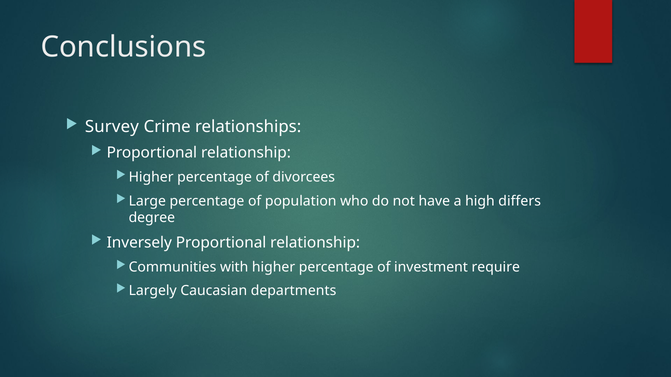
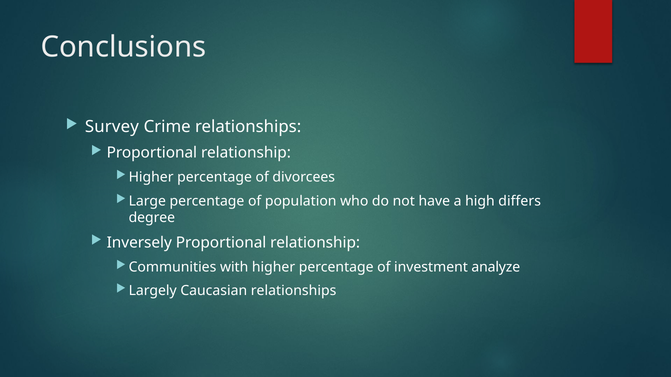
require: require -> analyze
Caucasian departments: departments -> relationships
